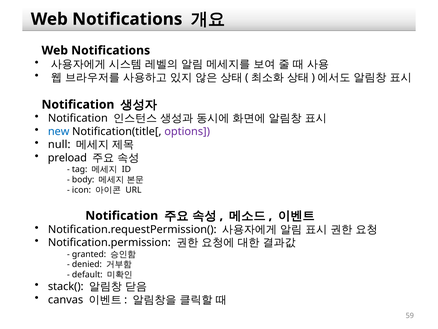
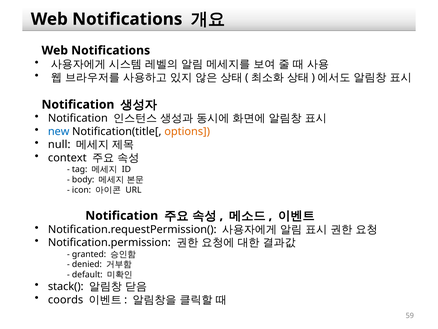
options colour: purple -> orange
preload: preload -> context
canvas: canvas -> coords
